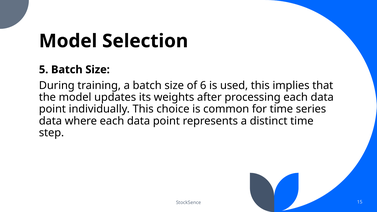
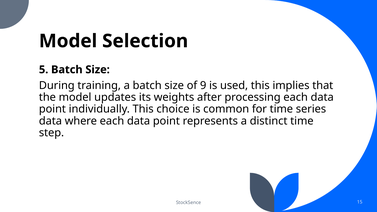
6: 6 -> 9
